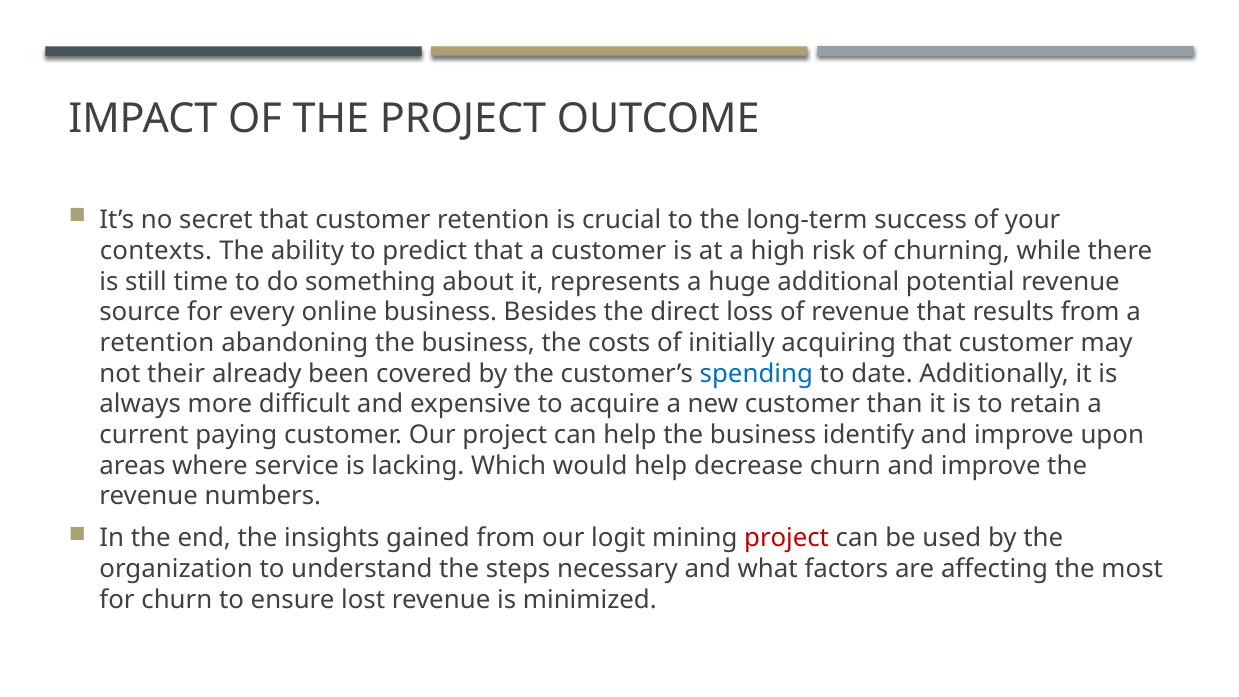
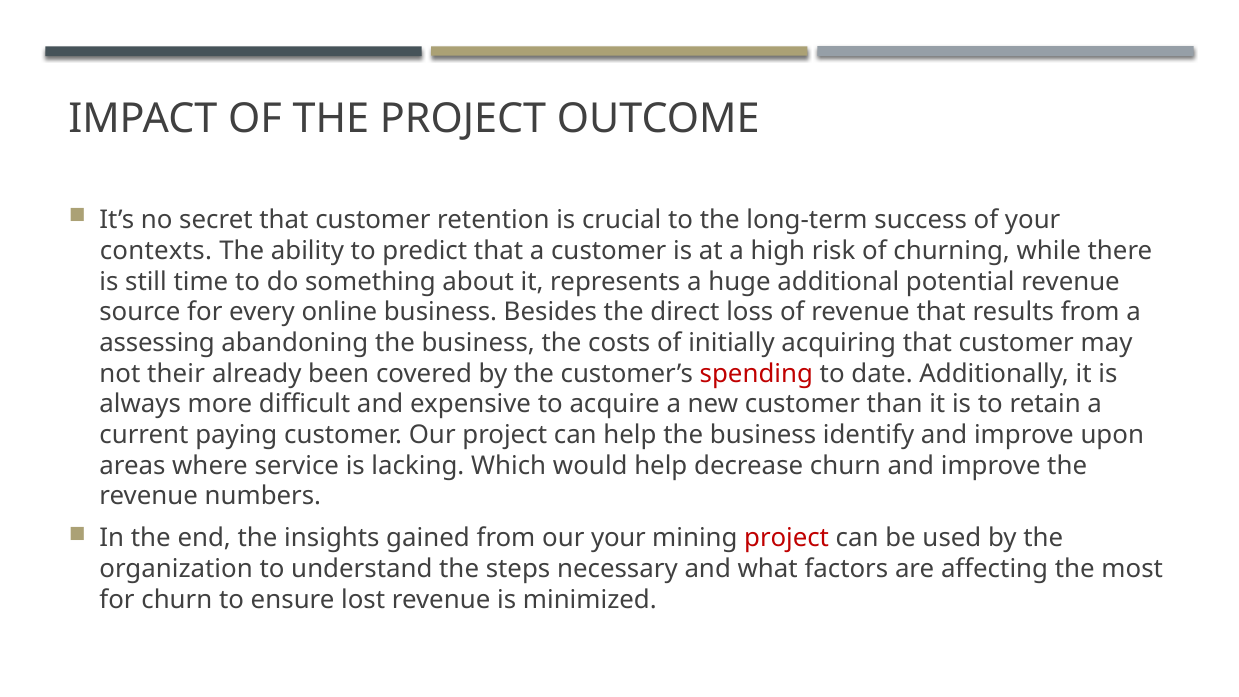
retention at (157, 343): retention -> assessing
spending colour: blue -> red
our logit: logit -> your
